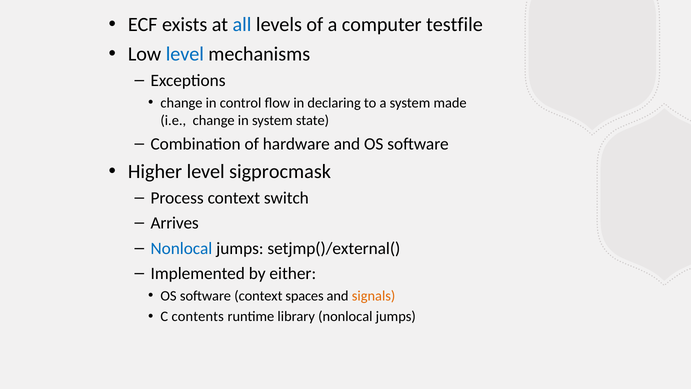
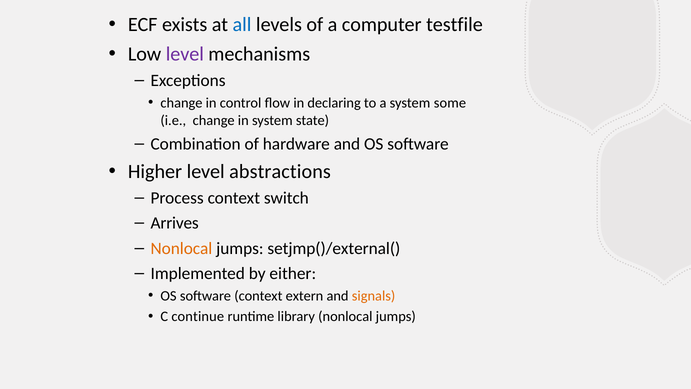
level at (185, 54) colour: blue -> purple
made: made -> some
sigprocmask: sigprocmask -> abstractions
Nonlocal at (181, 248) colour: blue -> orange
spaces: spaces -> extern
contents: contents -> continue
